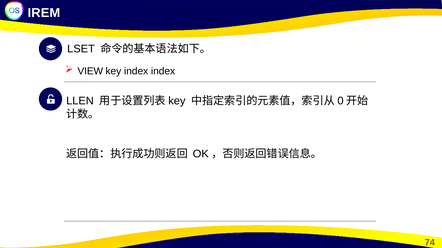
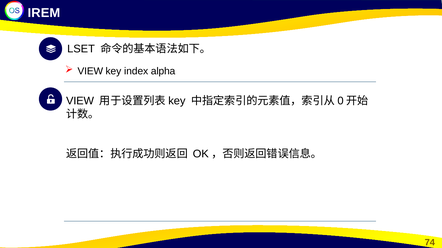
index index: index -> alpha
LLEN at (80, 101): LLEN -> VIEW
